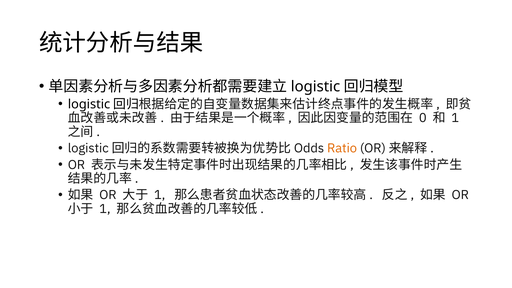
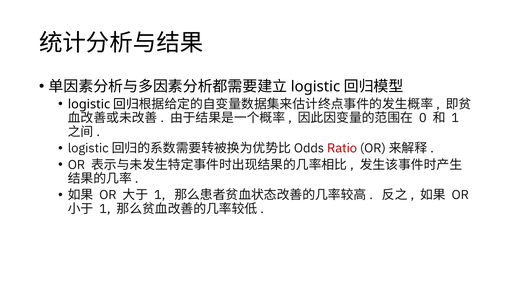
Ratio colour: orange -> red
